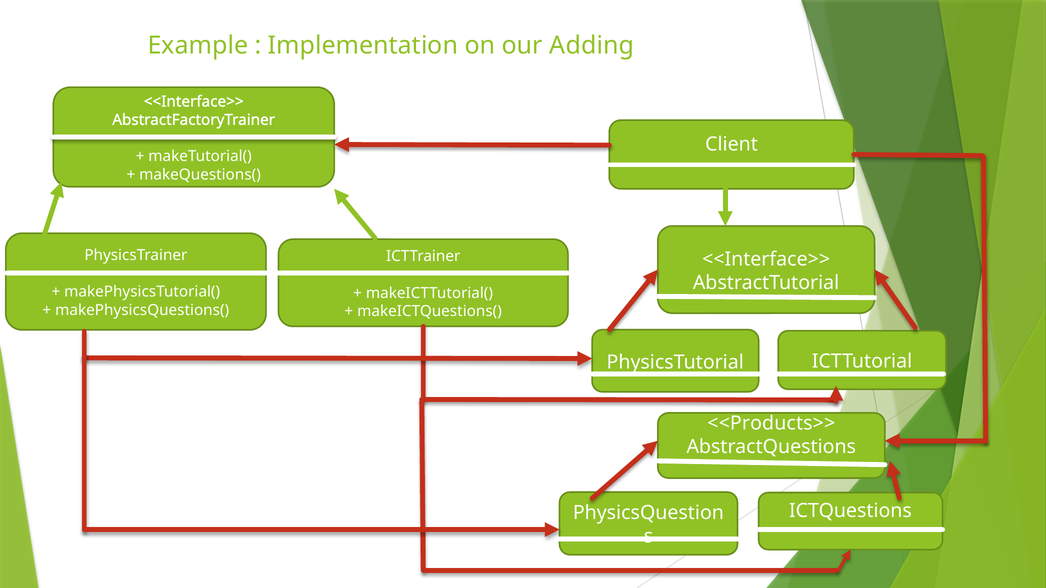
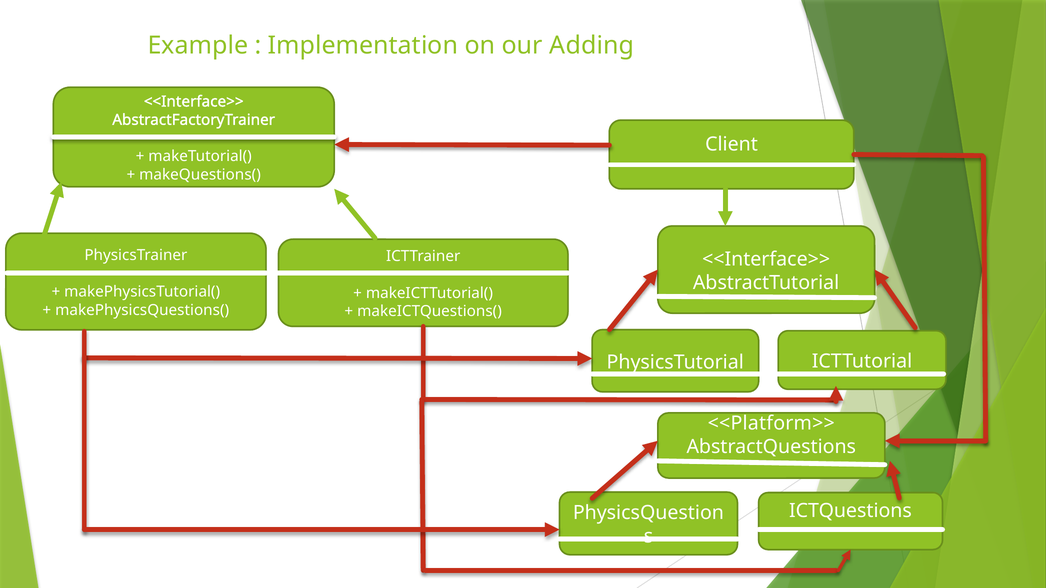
<<Products>>: <<Products>> -> <<Platform>>
